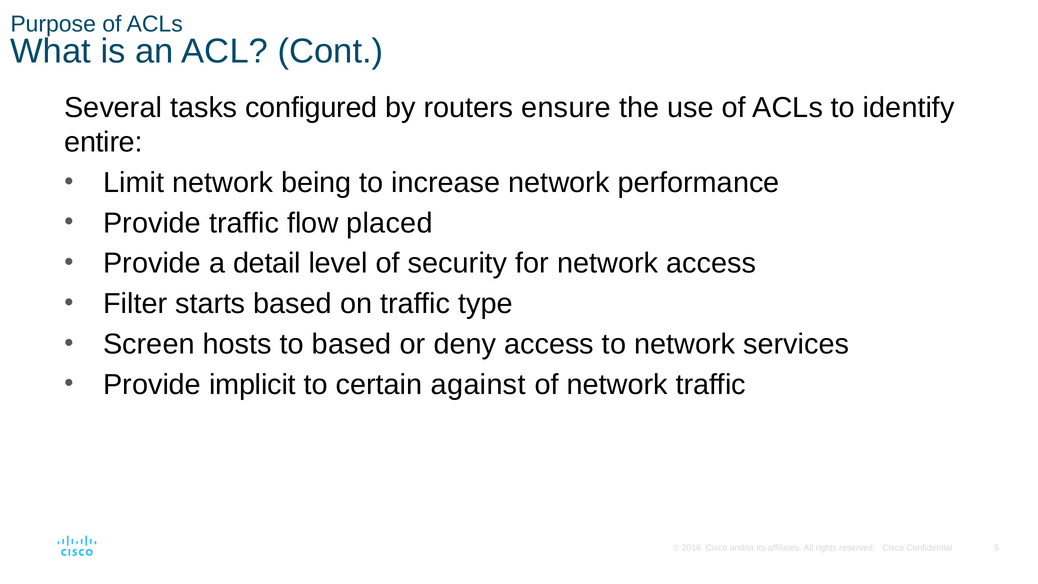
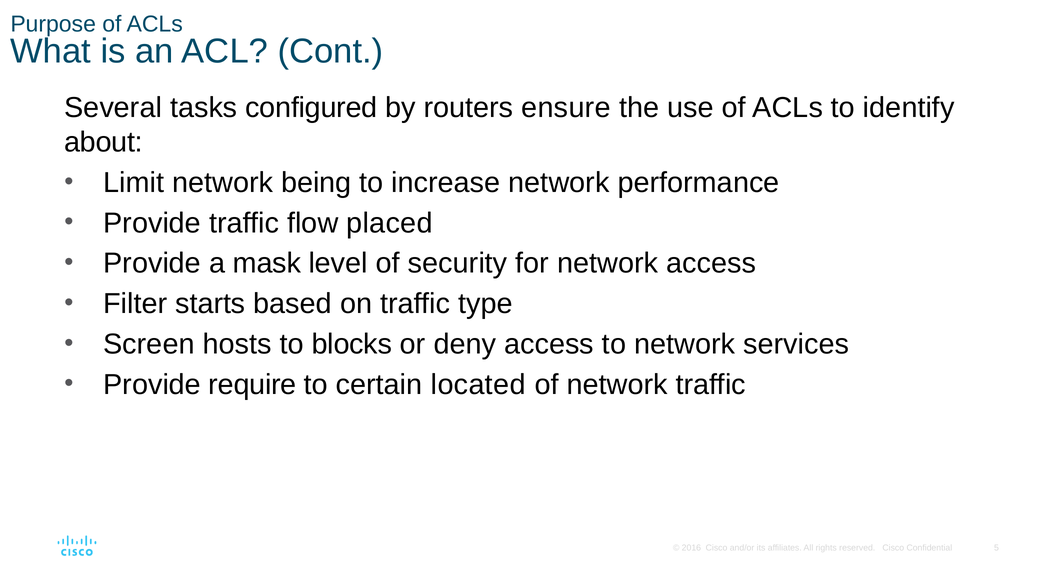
entire: entire -> about
detail: detail -> mask
to based: based -> blocks
implicit: implicit -> require
against: against -> located
